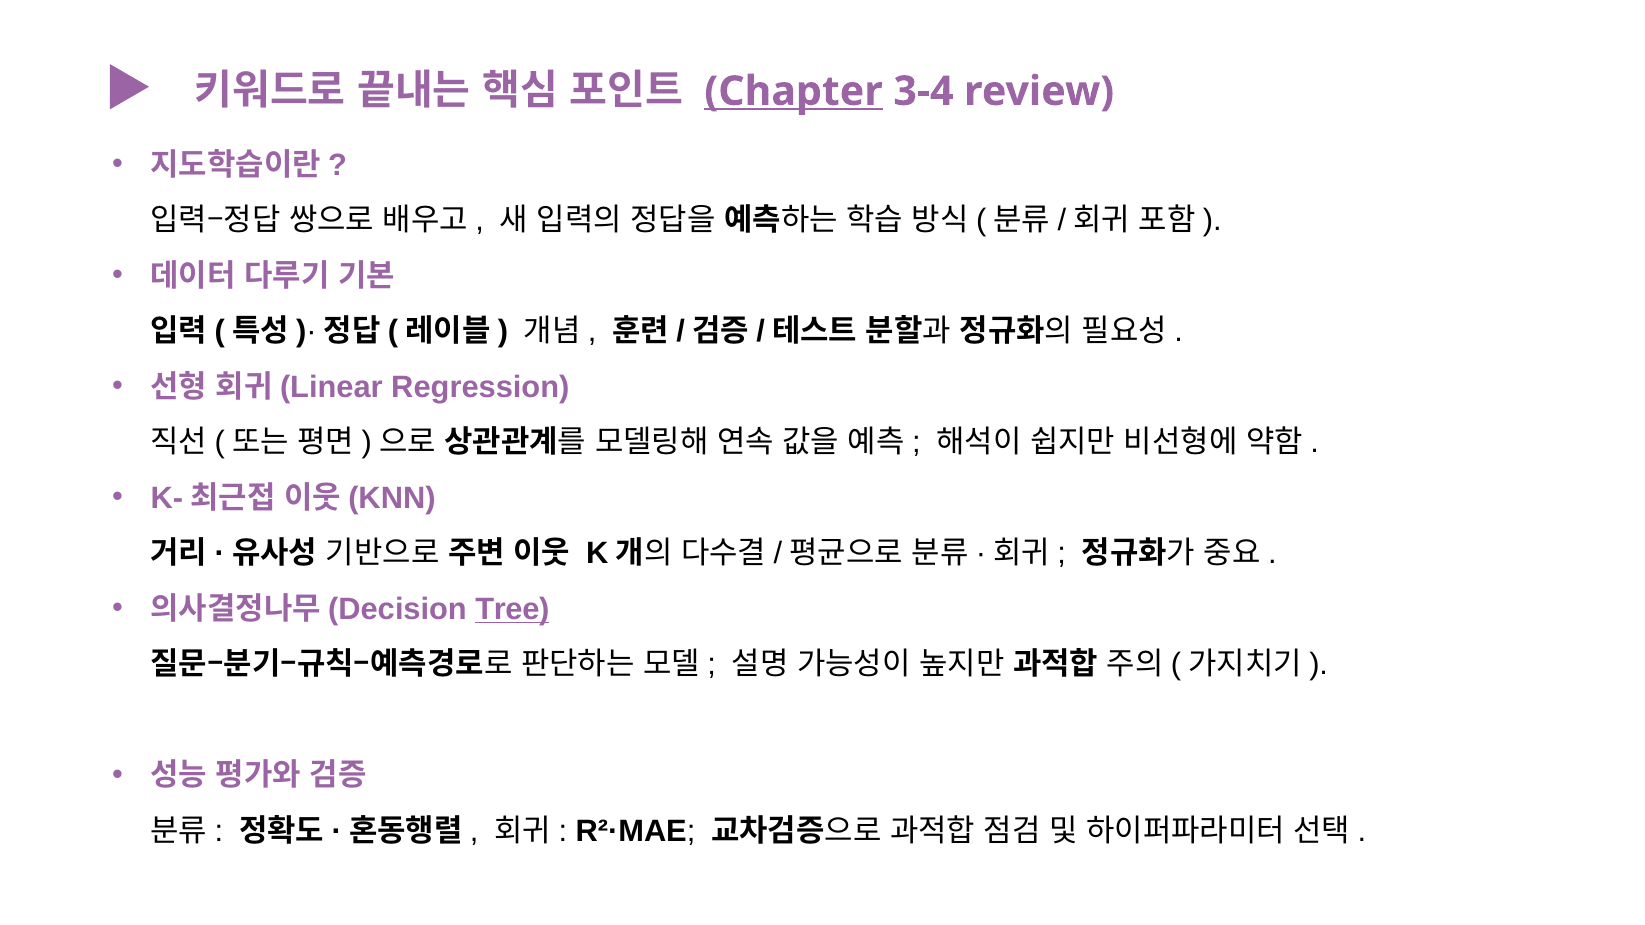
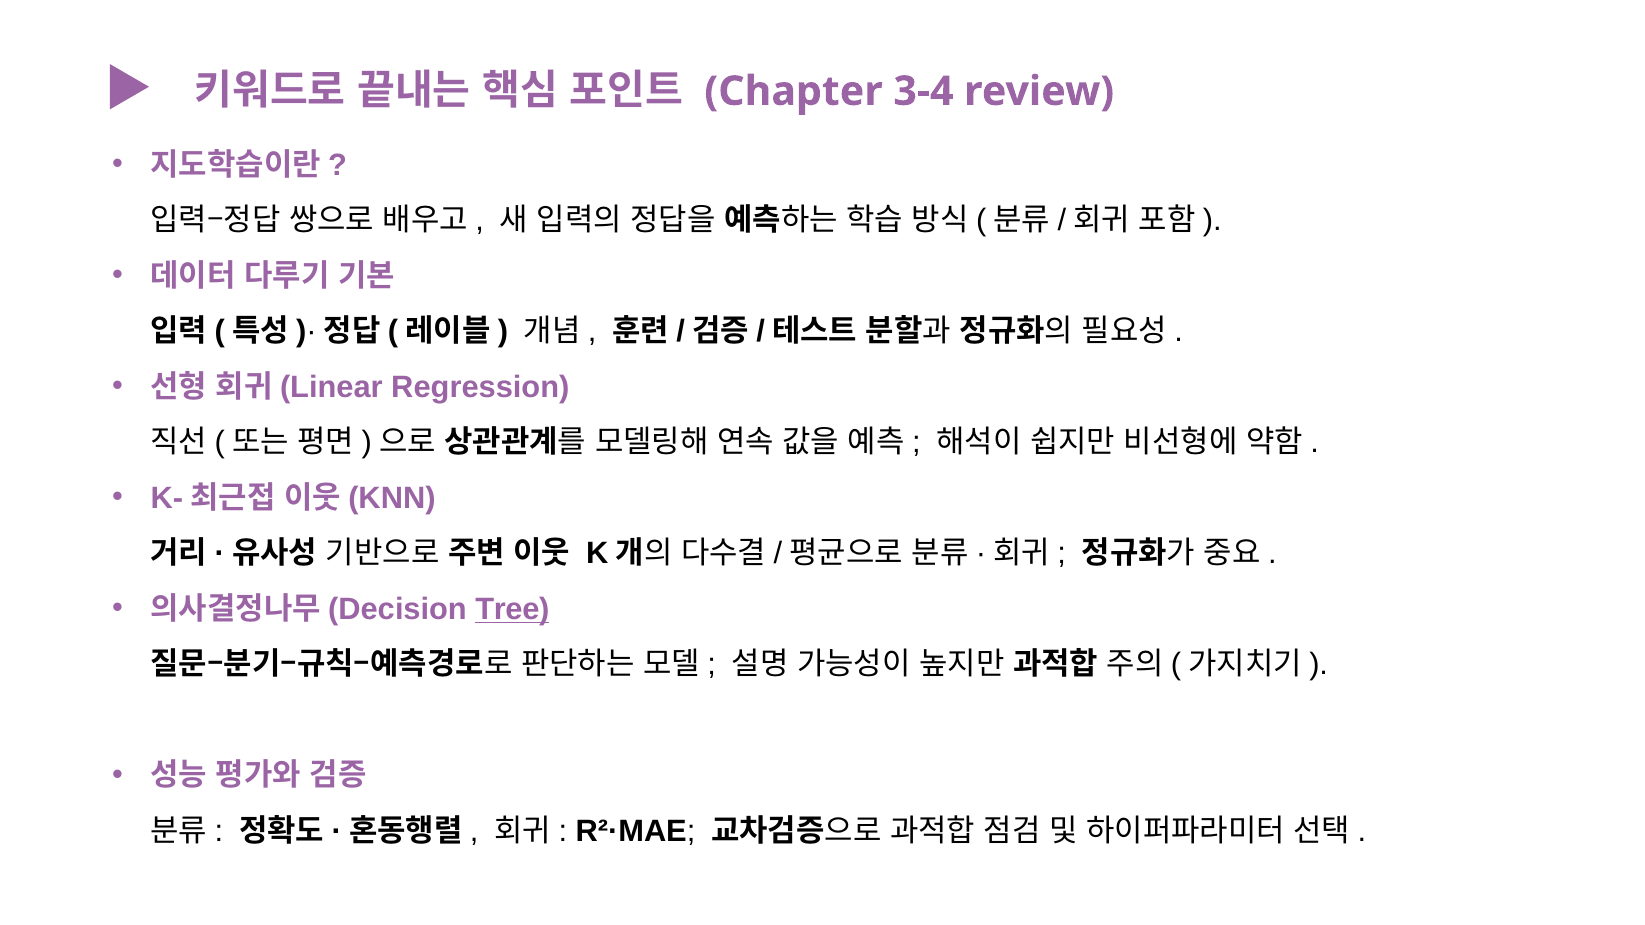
Chapter underline: present -> none
